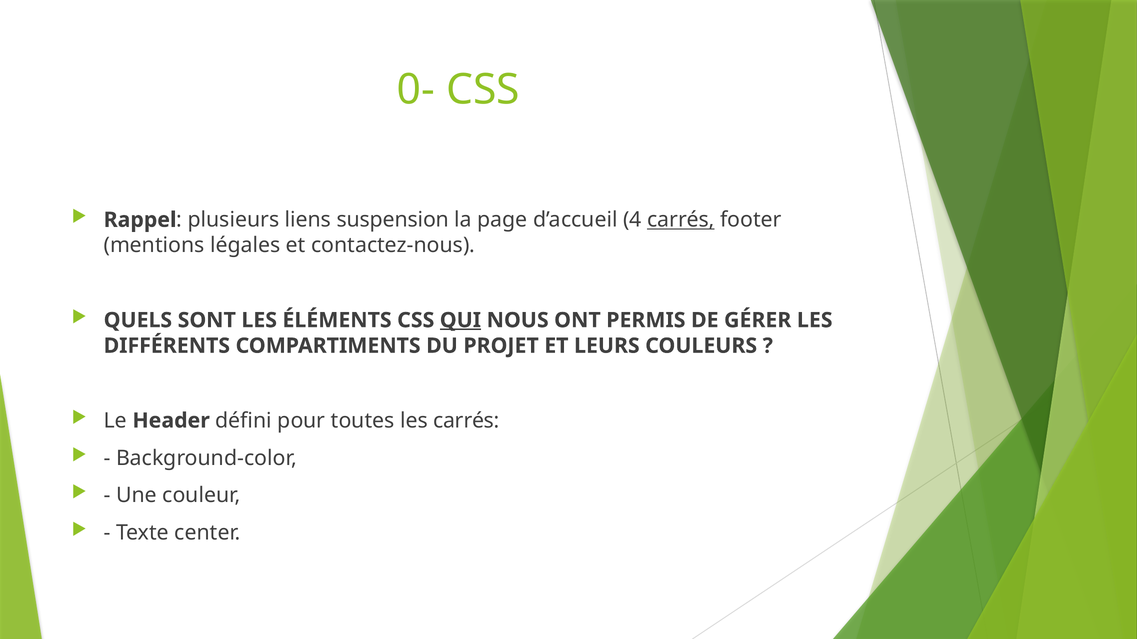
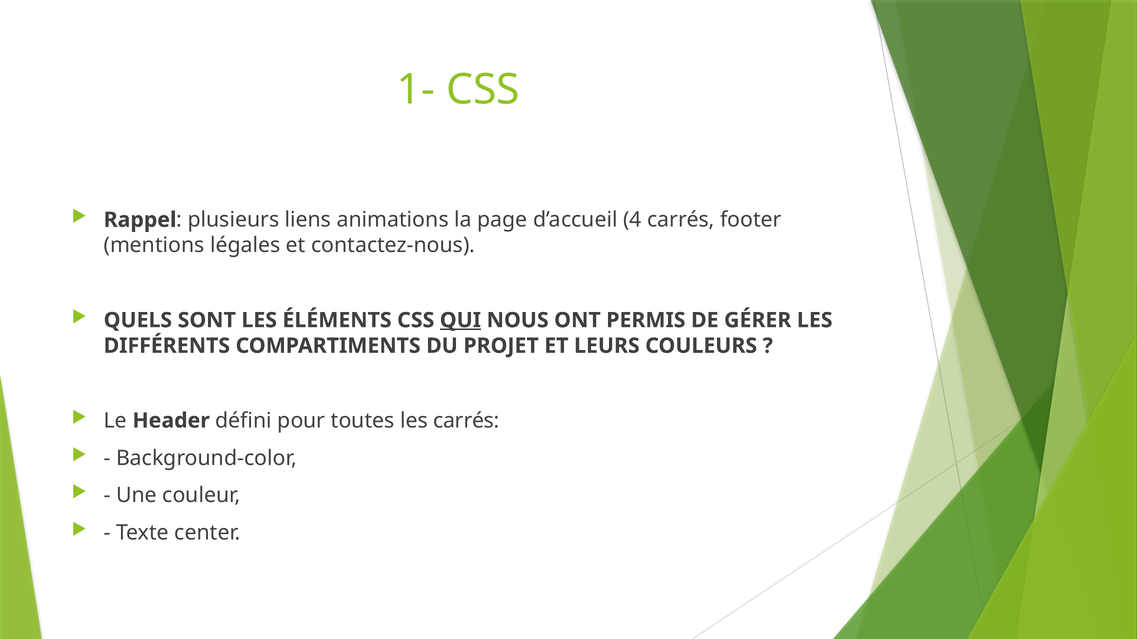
0-: 0- -> 1-
suspension: suspension -> animations
carrés at (681, 220) underline: present -> none
